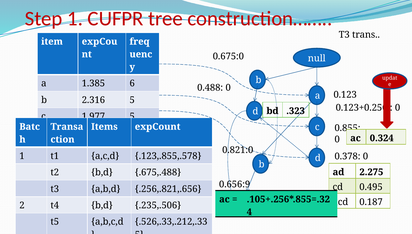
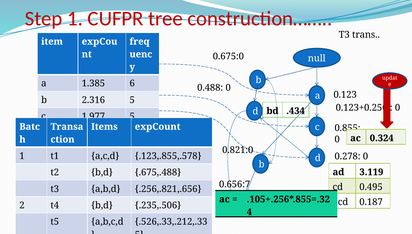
.323: .323 -> .434
0.378: 0.378 -> 0.278
2.275: 2.275 -> 3.119
0.656:9: 0.656:9 -> 0.656:7
